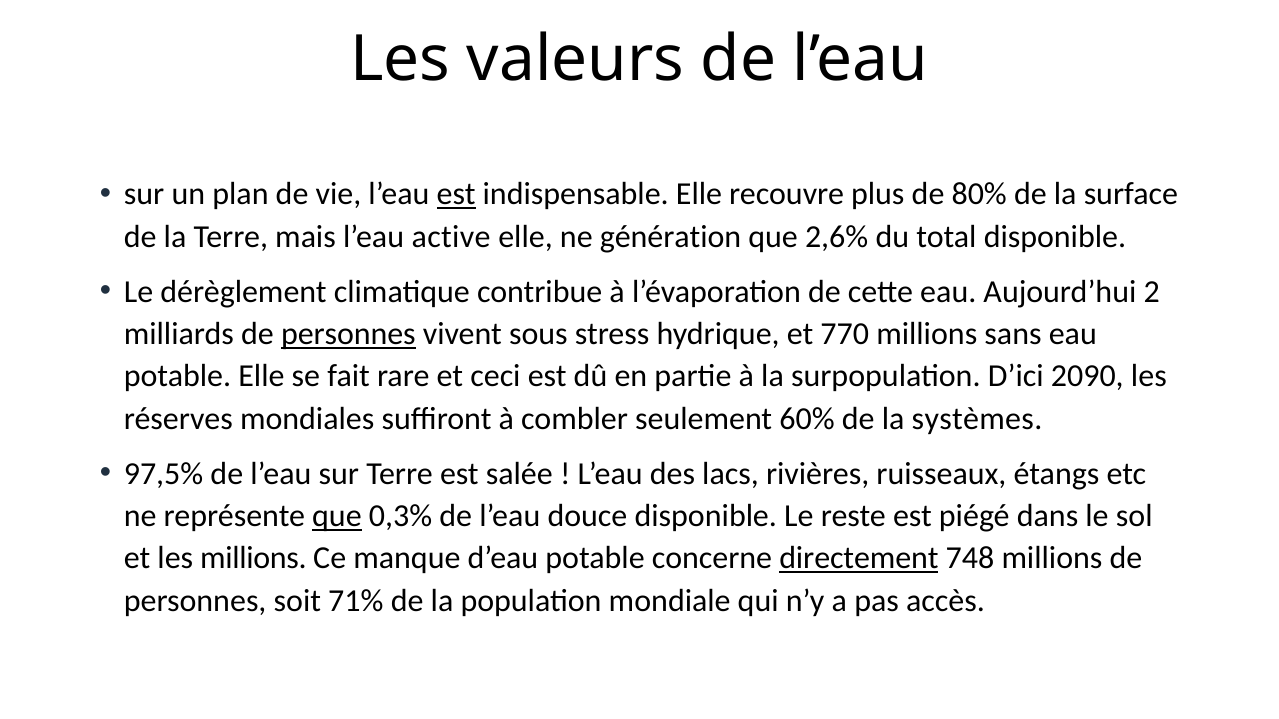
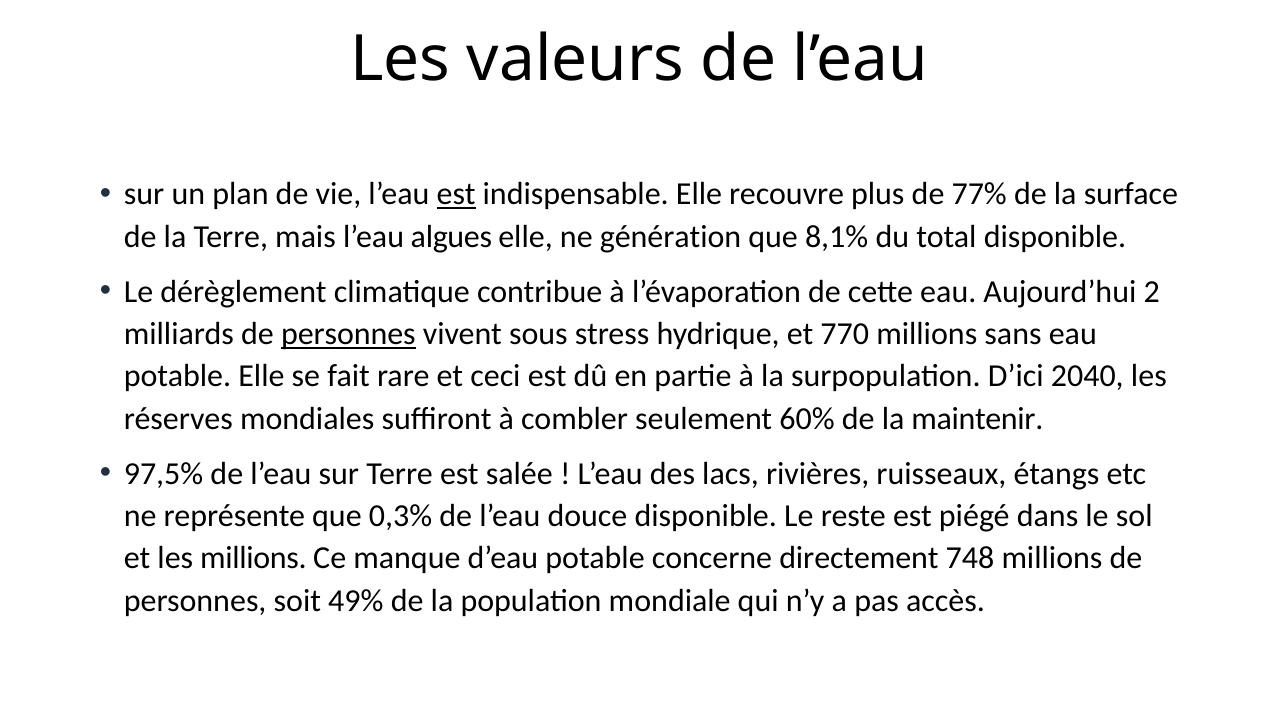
80%: 80% -> 77%
active: active -> algues
2,6%: 2,6% -> 8,1%
2090: 2090 -> 2040
systèmes: systèmes -> maintenir
que at (337, 516) underline: present -> none
directement underline: present -> none
71%: 71% -> 49%
